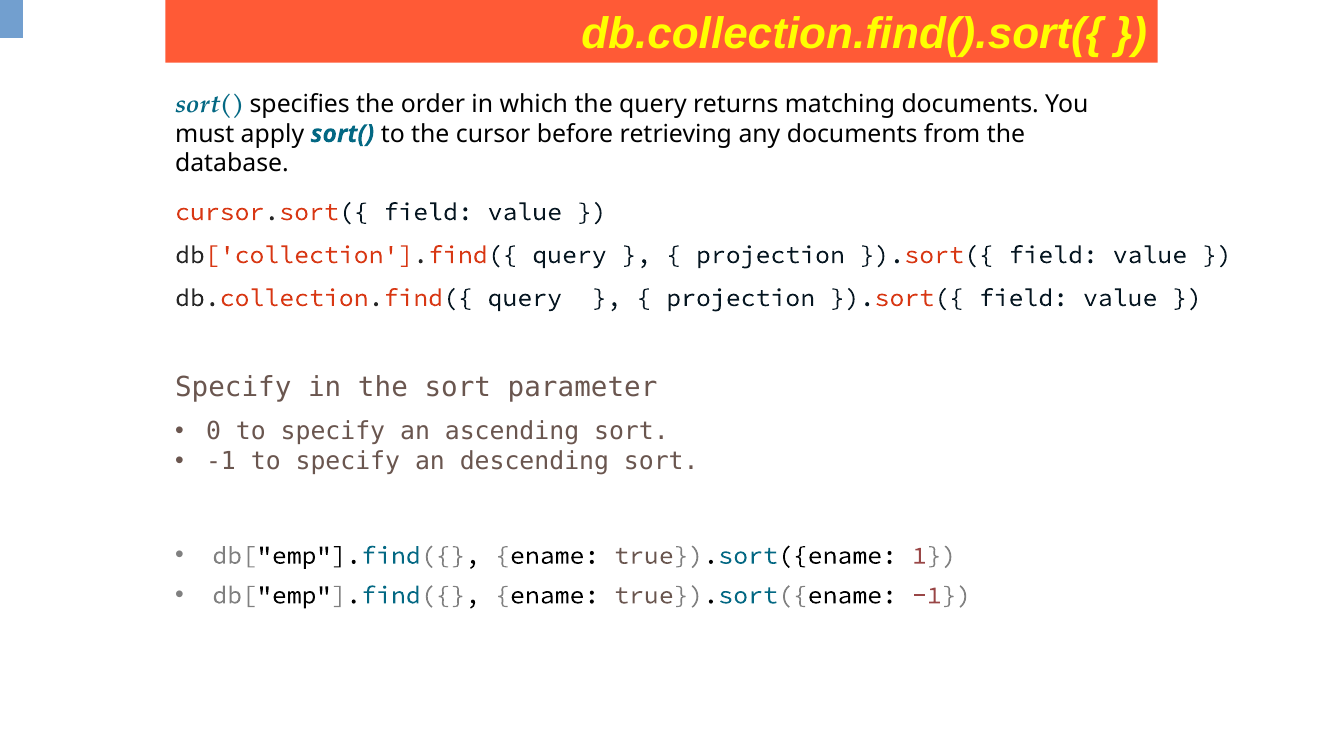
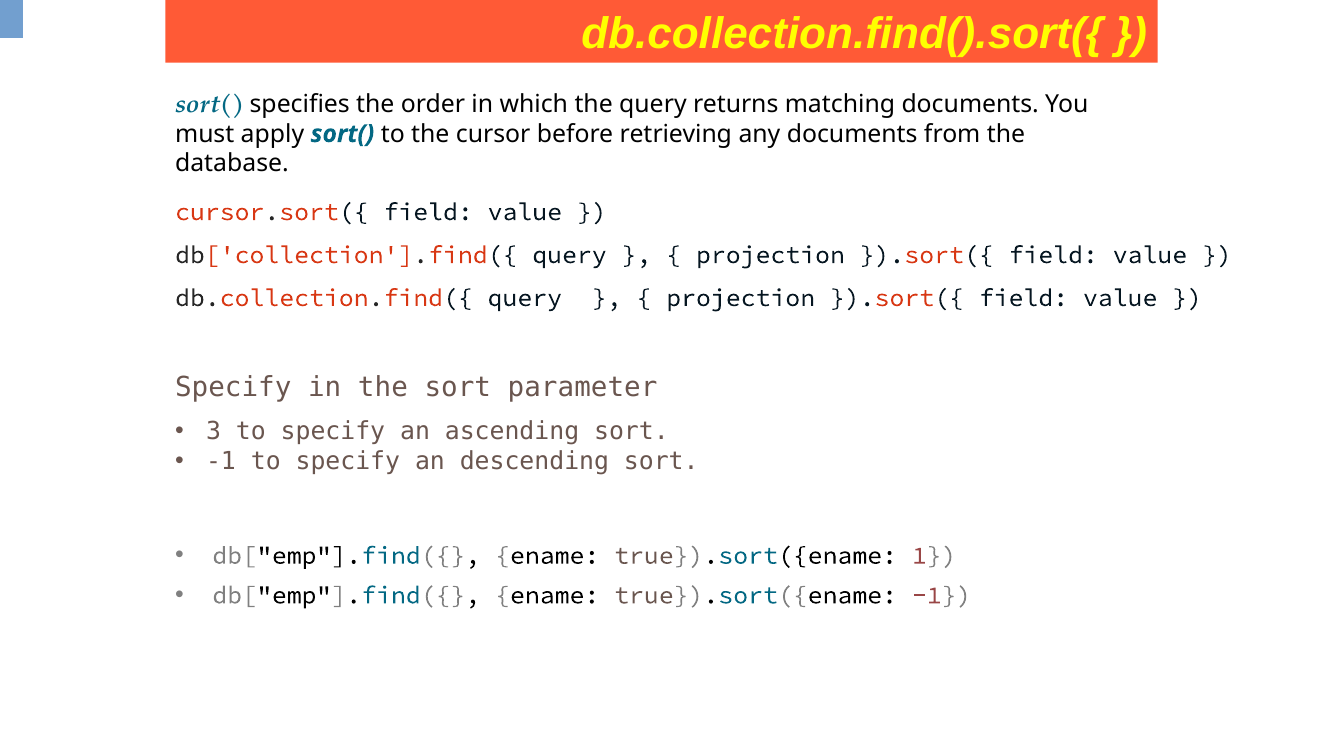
0: 0 -> 3
